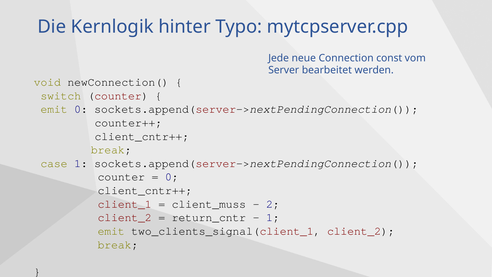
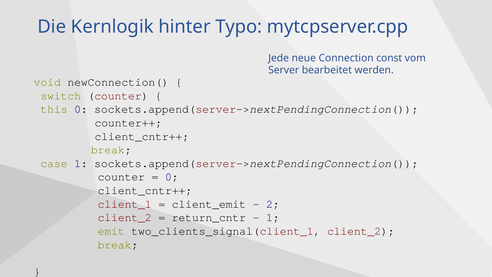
emit at (54, 109): emit -> this
client_muss: client_muss -> client_emit
